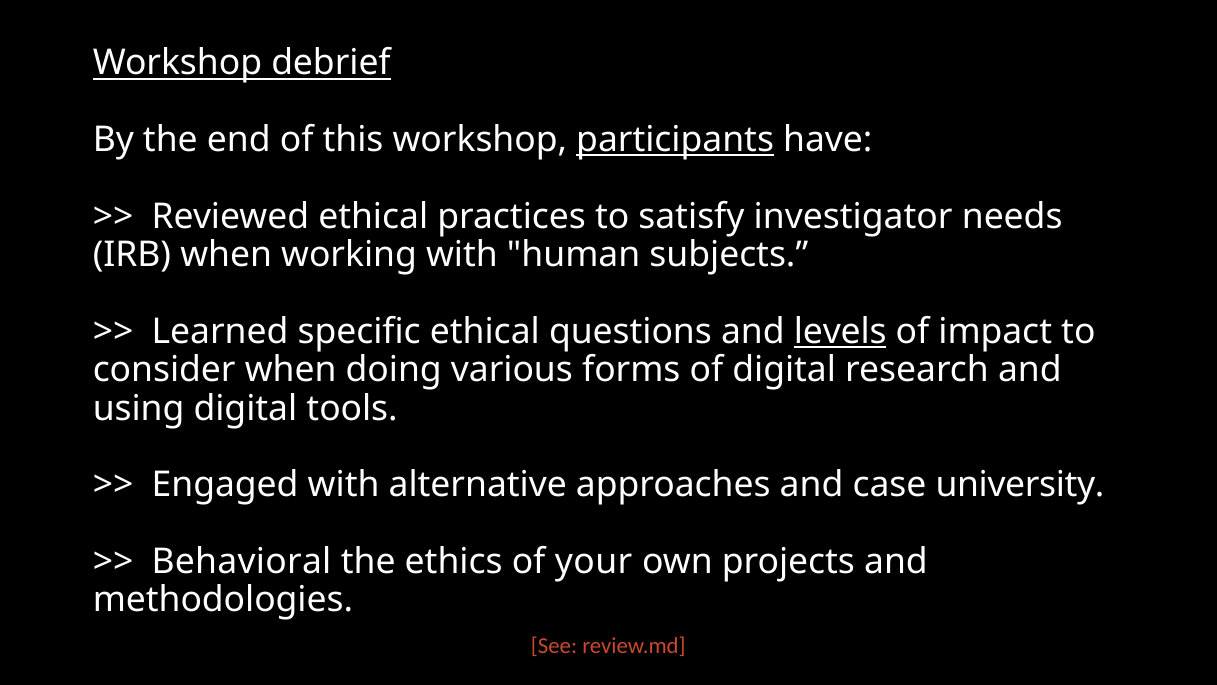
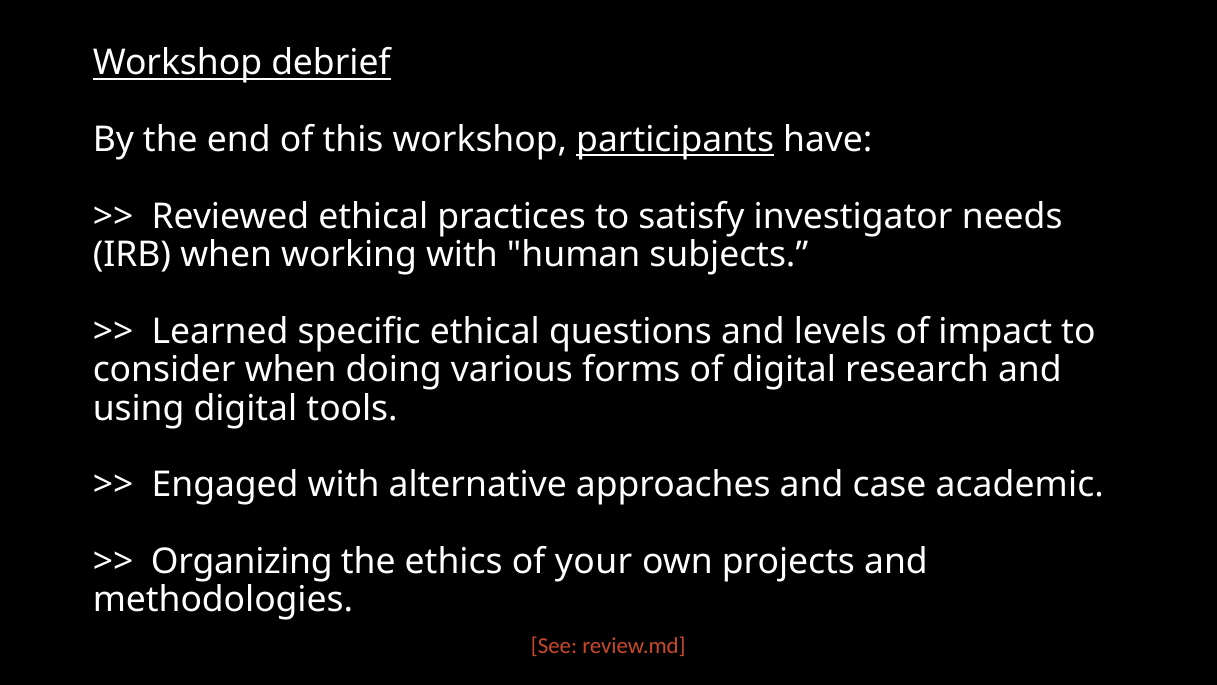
levels underline: present -> none
university: university -> academic
Behavioral: Behavioral -> Organizing
